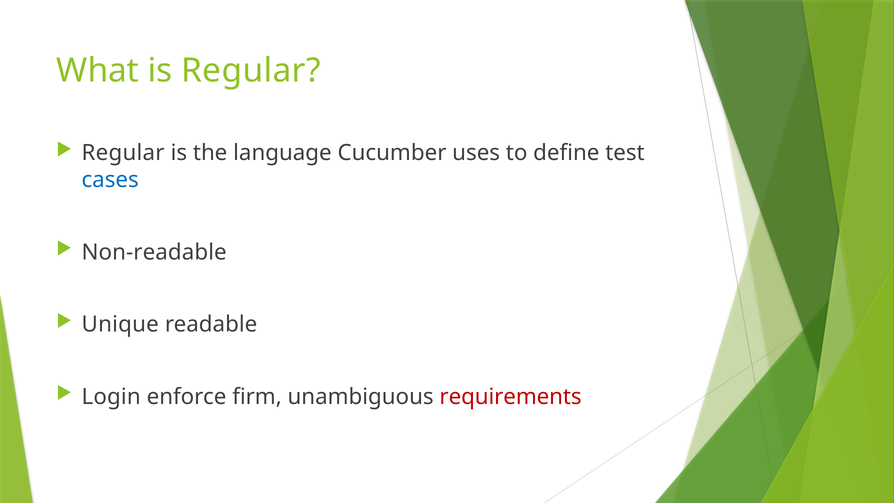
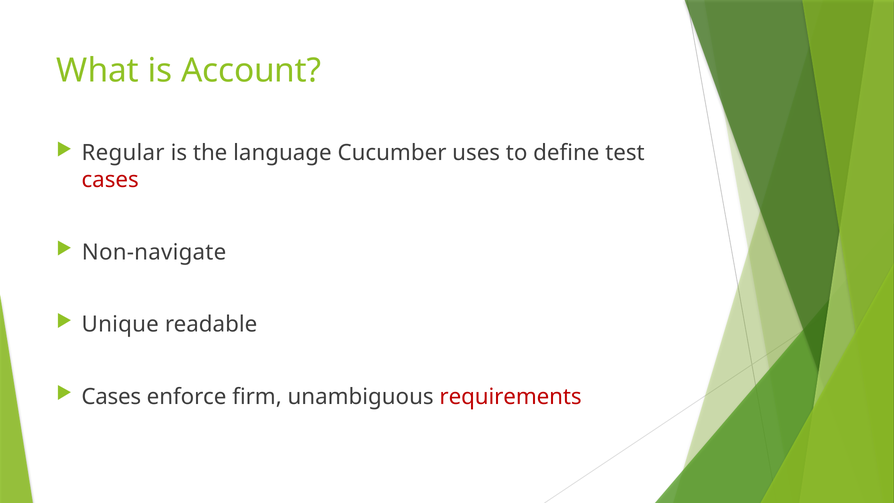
is Regular: Regular -> Account
cases at (110, 180) colour: blue -> red
Non-readable: Non-readable -> Non-navigate
Login at (111, 397): Login -> Cases
